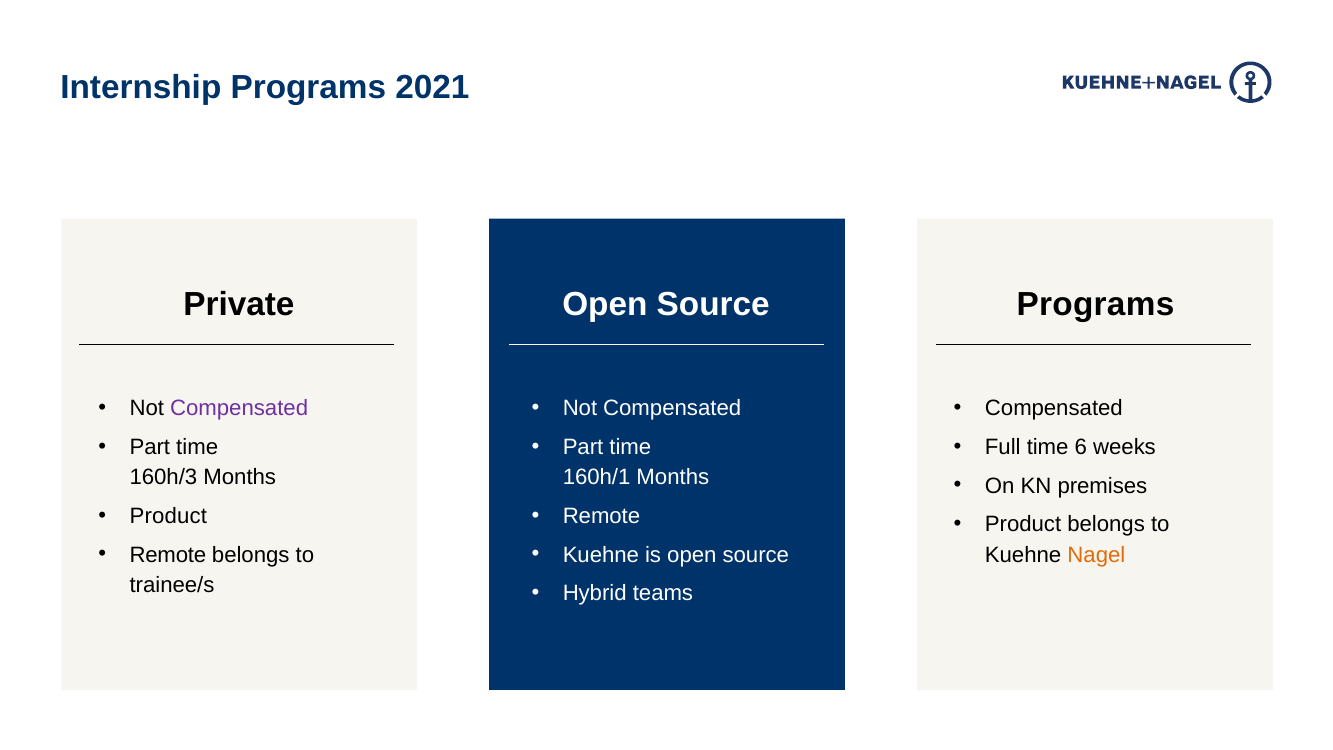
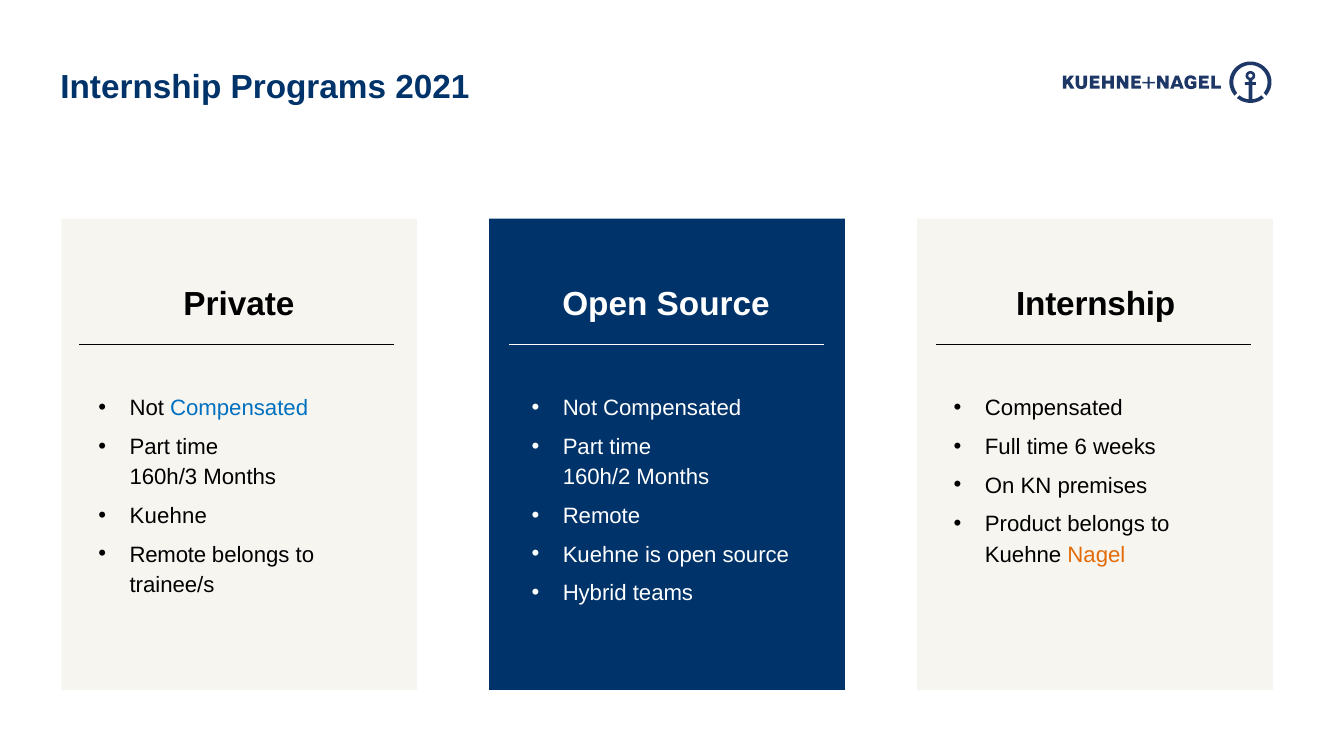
Private Programs: Programs -> Internship
Compensated at (239, 408) colour: purple -> blue
160h/1: 160h/1 -> 160h/2
Product at (168, 516): Product -> Kuehne
